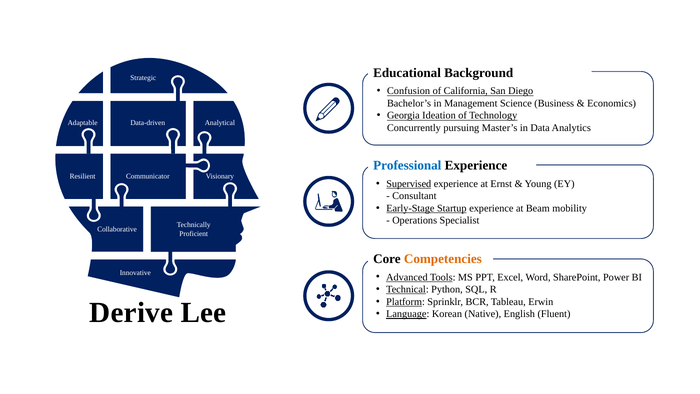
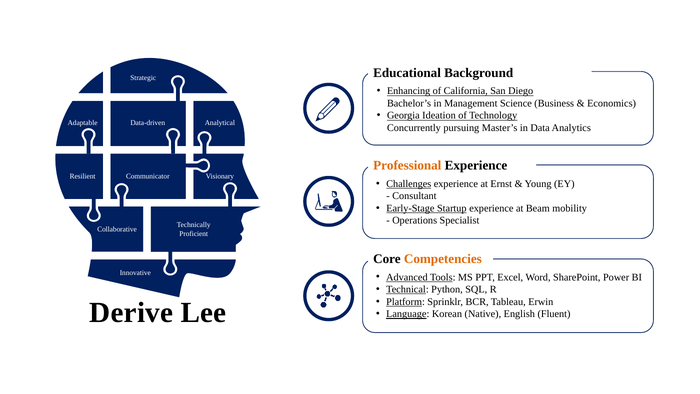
Confusion: Confusion -> Enhancing
Professional colour: blue -> orange
Supervised: Supervised -> Challenges
